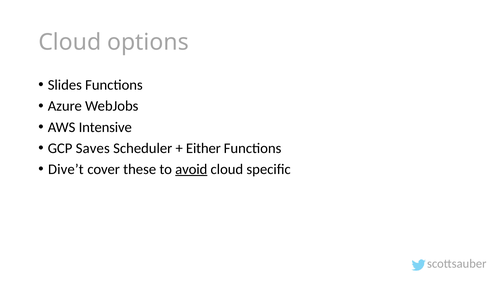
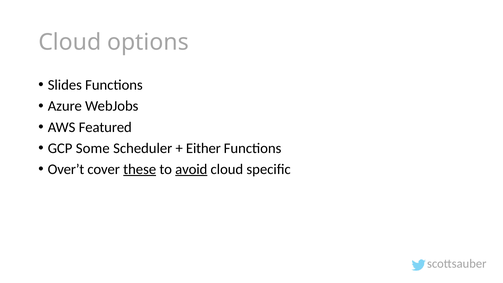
Intensive: Intensive -> Featured
Saves: Saves -> Some
Dive’t: Dive’t -> Over’t
these underline: none -> present
